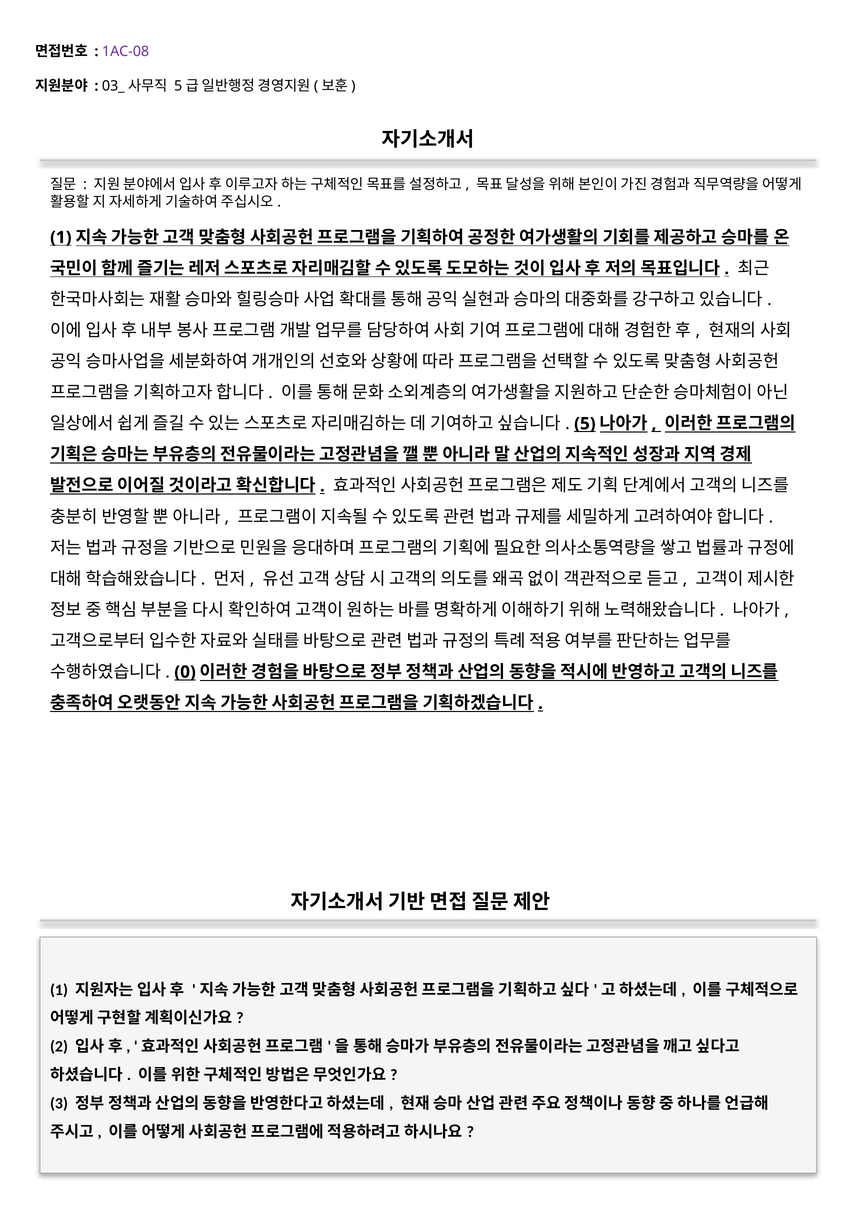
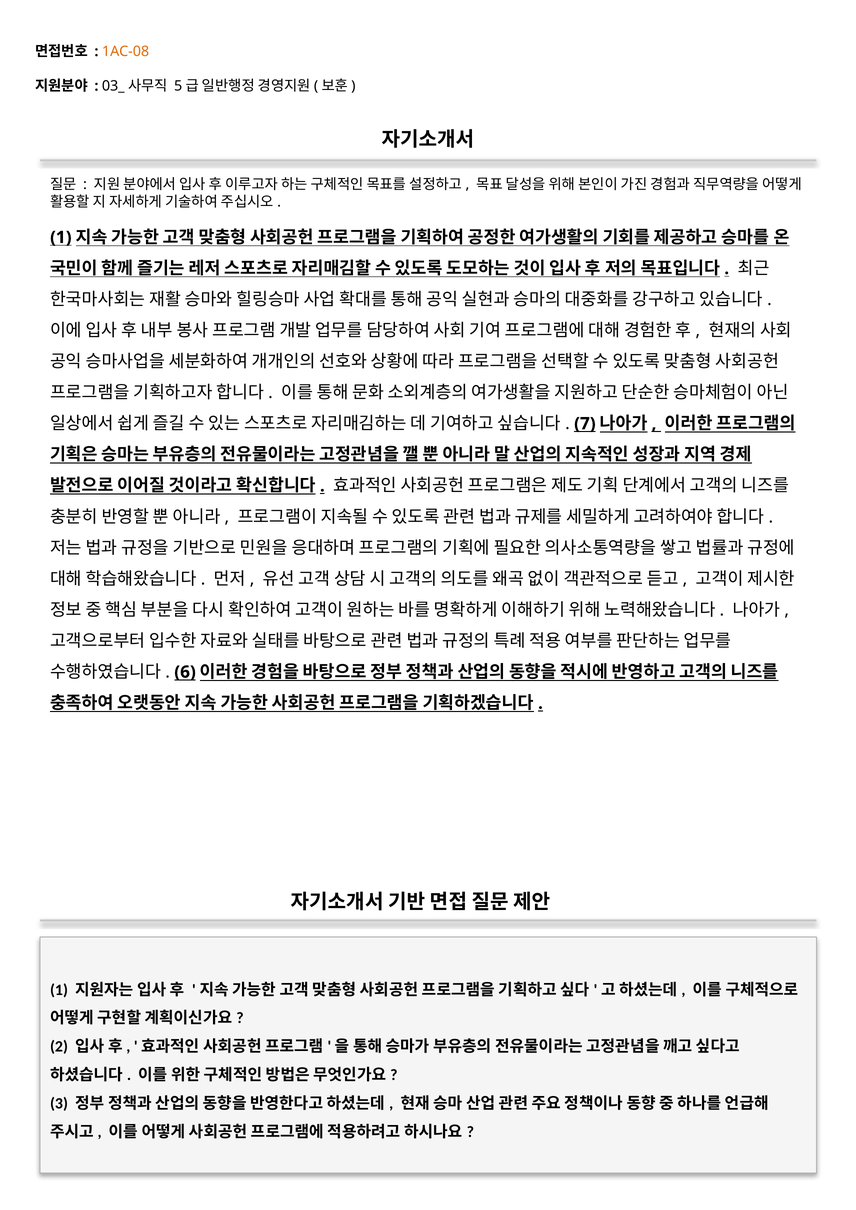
1AC-08 colour: purple -> orange
5: 5 -> 7
0: 0 -> 6
